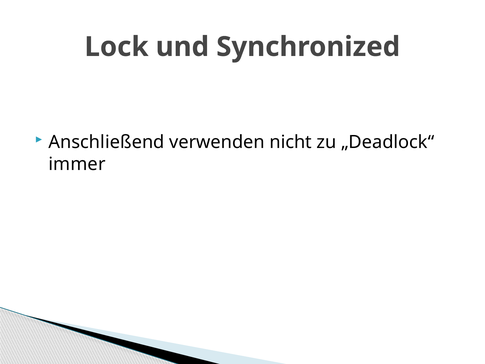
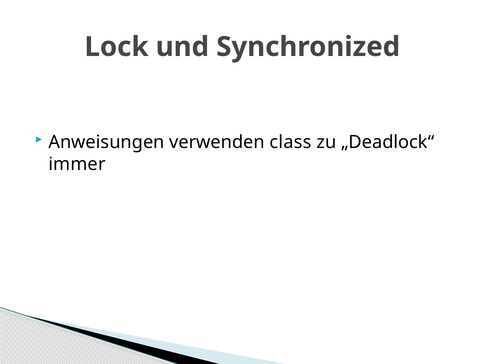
Anschließend: Anschließend -> Anweisungen
nicht: nicht -> class
